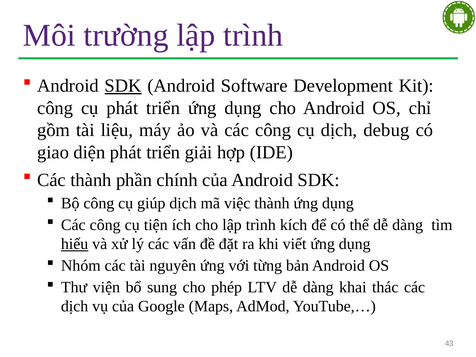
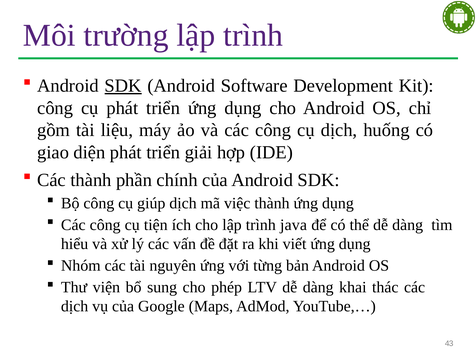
debug: debug -> huống
kích: kích -> java
hiểu underline: present -> none
